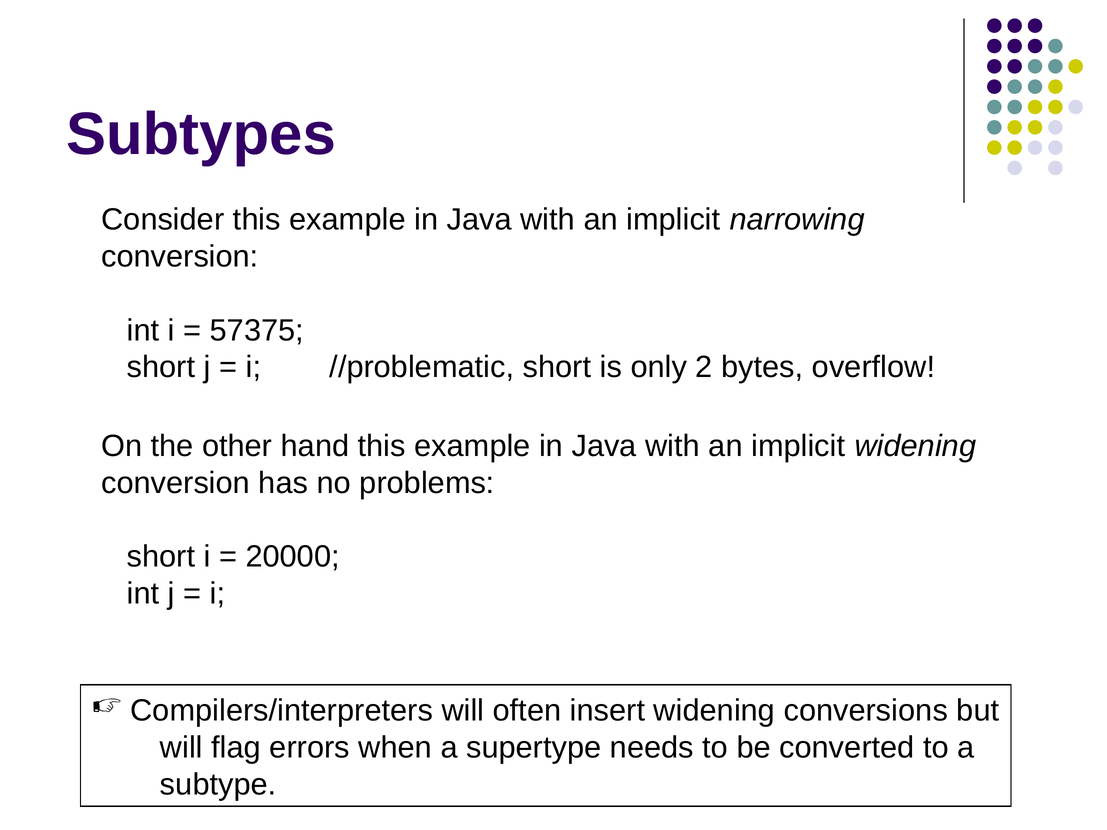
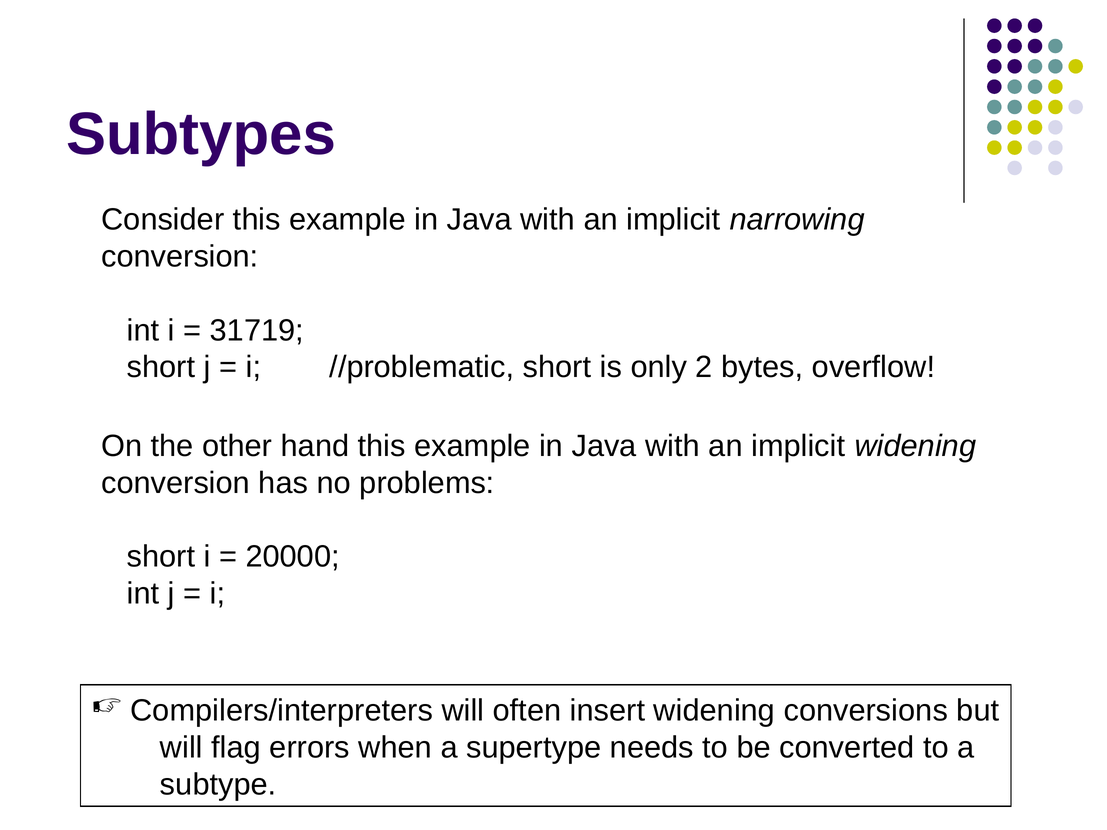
57375: 57375 -> 31719
